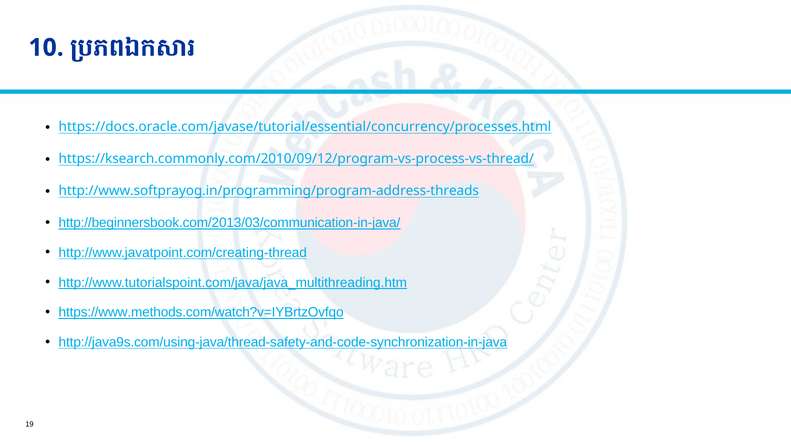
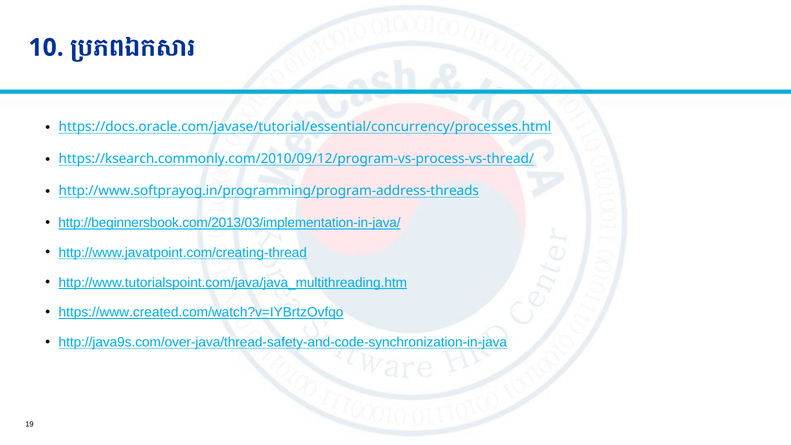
http://beginnersbook.com/2013/03/communication-in-java/: http://beginnersbook.com/2013/03/communication-in-java/ -> http://beginnersbook.com/2013/03/implementation-in-java/
https://www.methods.com/watch?v=IYBrtzOvfqo: https://www.methods.com/watch?v=IYBrtzOvfqo -> https://www.created.com/watch?v=IYBrtzOvfqo
http://java9s.com/using-java/thread-safety-and-code-synchronization-in-java: http://java9s.com/using-java/thread-safety-and-code-synchronization-in-java -> http://java9s.com/over-java/thread-safety-and-code-synchronization-in-java
